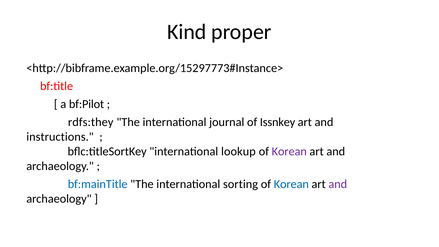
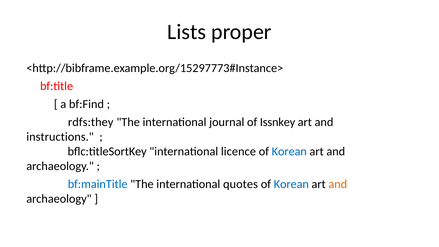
Kind: Kind -> Lists
bf:Pilot: bf:Pilot -> bf:Find
lookup: lookup -> licence
Korean at (289, 151) colour: purple -> blue
sorting: sorting -> quotes
and at (338, 184) colour: purple -> orange
